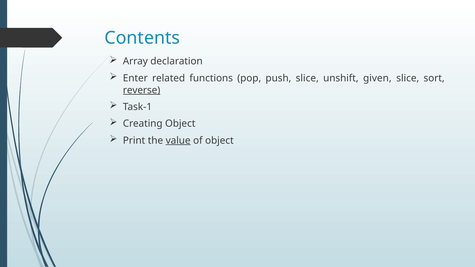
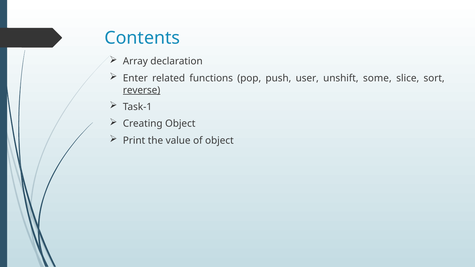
push slice: slice -> user
given: given -> some
value underline: present -> none
